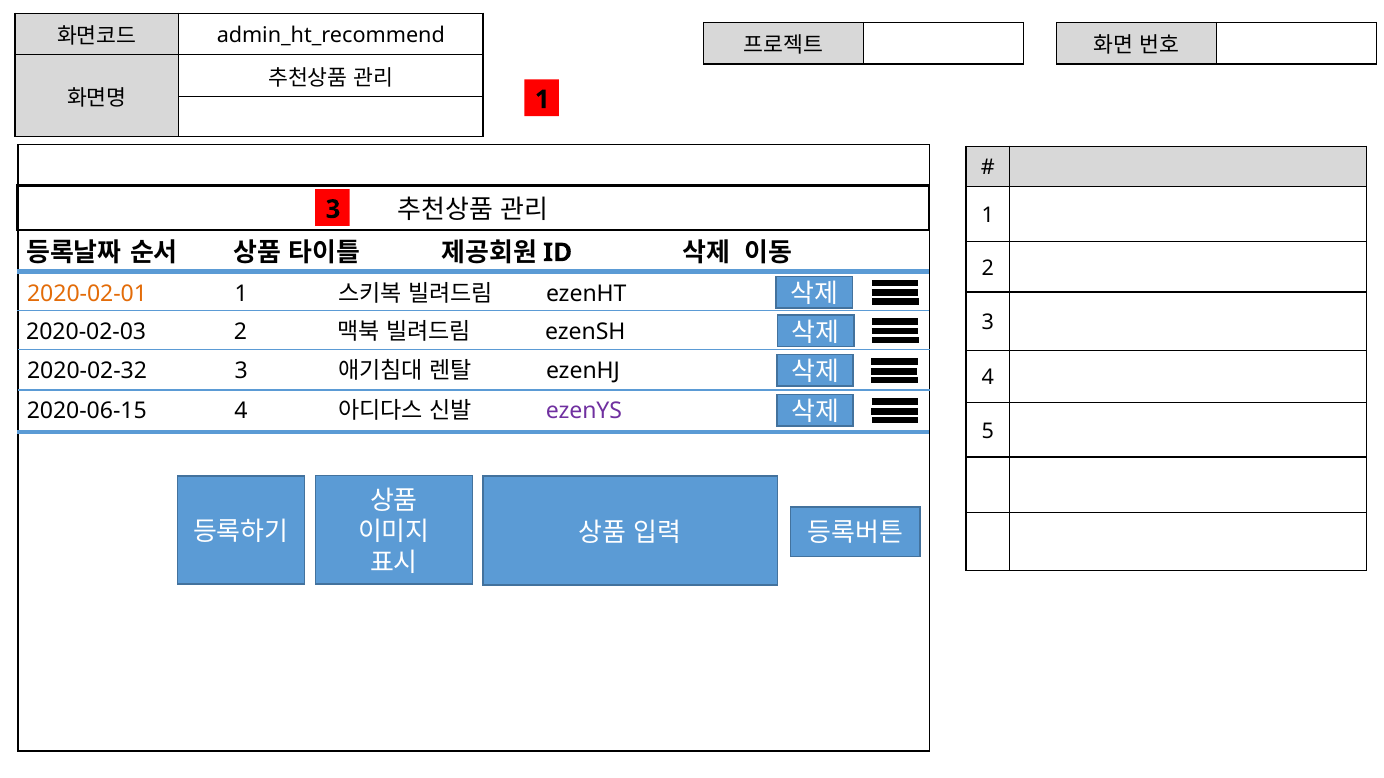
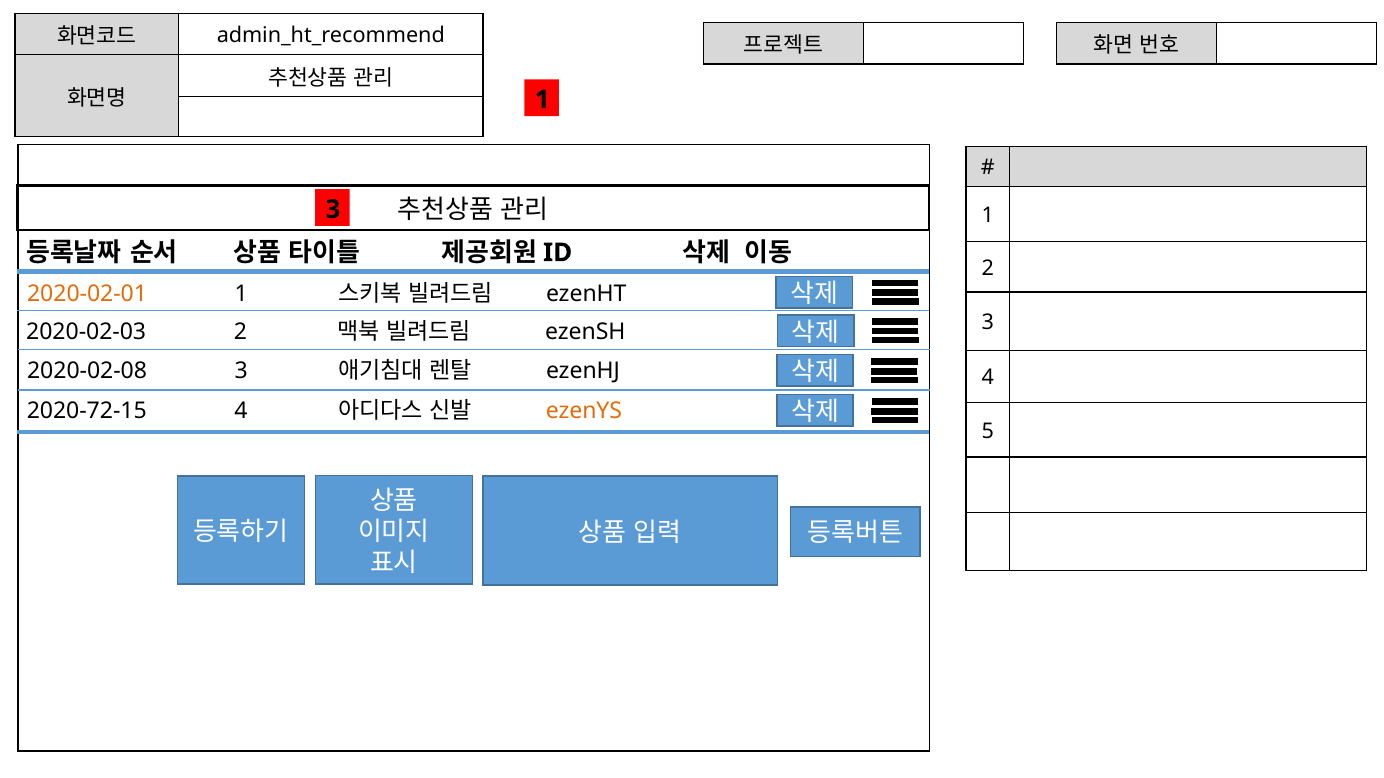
2020-02-32: 2020-02-32 -> 2020-02-08
2020-06-15: 2020-06-15 -> 2020-72-15
ezenYS colour: purple -> orange
